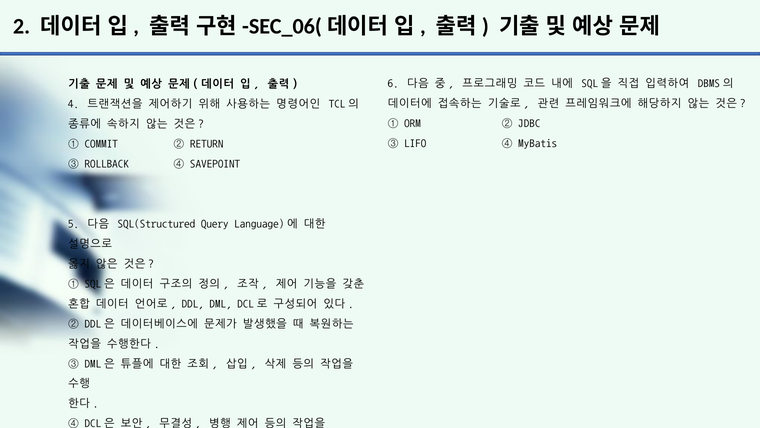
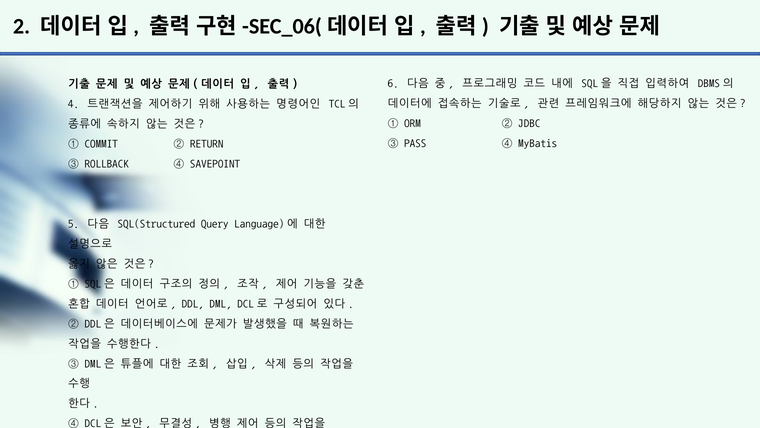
LIFO: LIFO -> PASS
